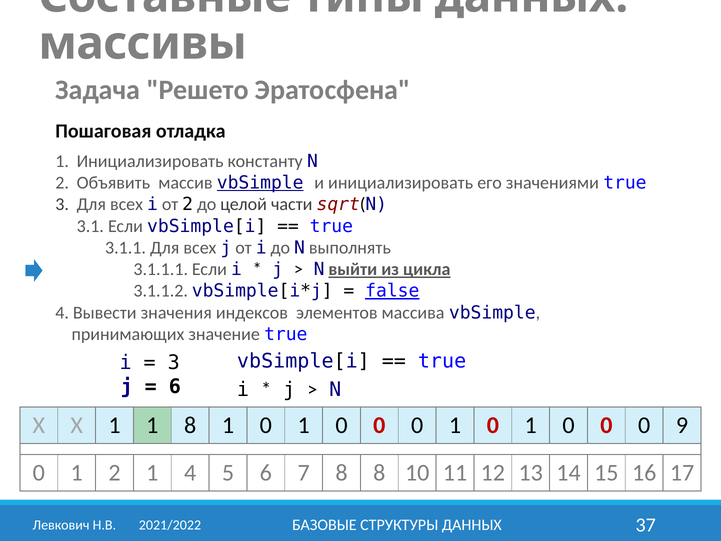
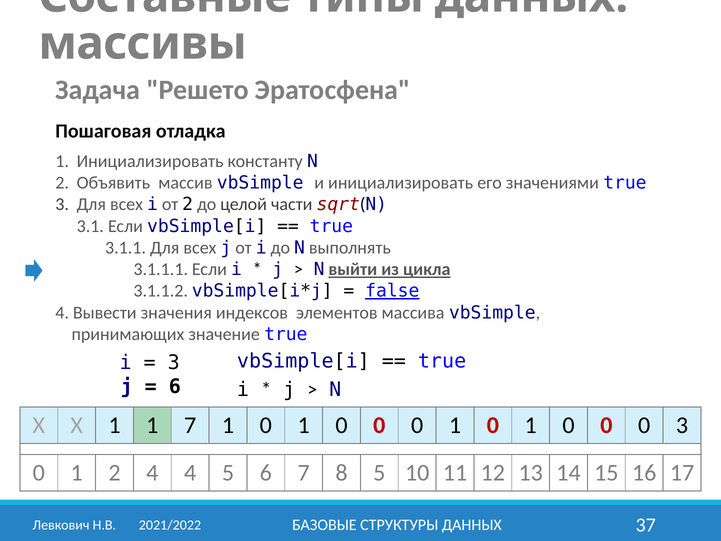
vbSimple at (260, 183) underline: present -> none
1 8: 8 -> 7
0 9: 9 -> 3
2 1: 1 -> 4
8 8: 8 -> 5
